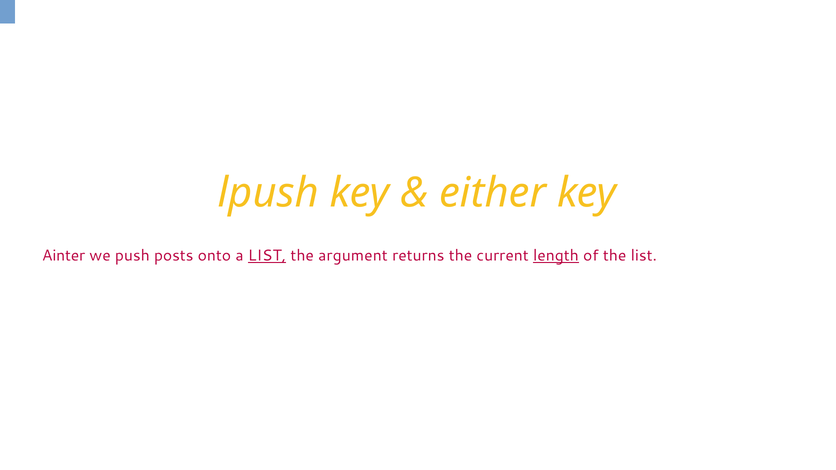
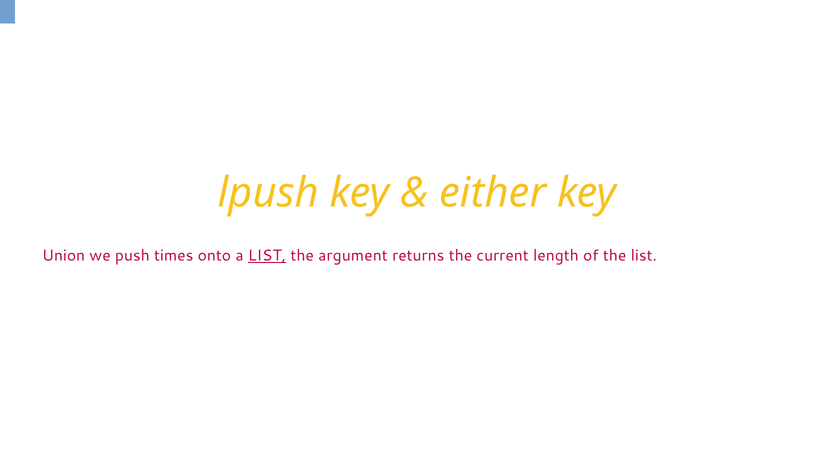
Ainter: Ainter -> Union
posts: posts -> times
length underline: present -> none
